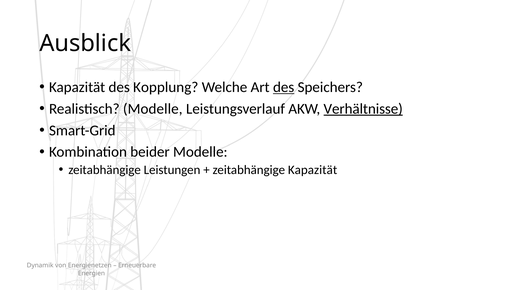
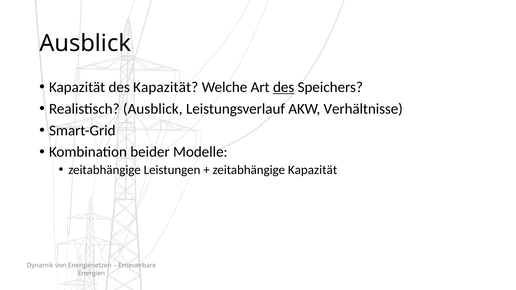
des Kopplung: Kopplung -> Kapazität
Realistisch Modelle: Modelle -> Ausblick
Verhältnisse underline: present -> none
